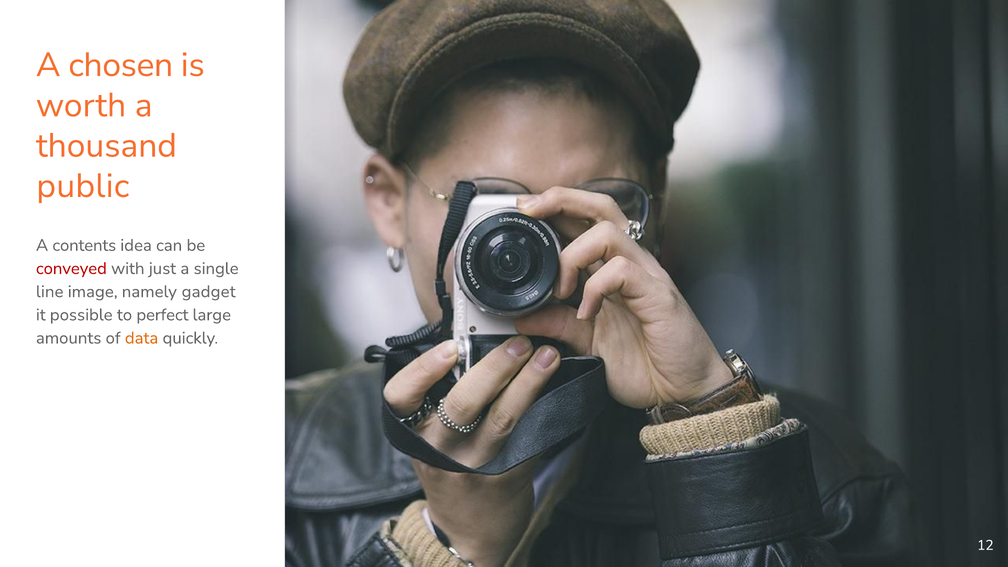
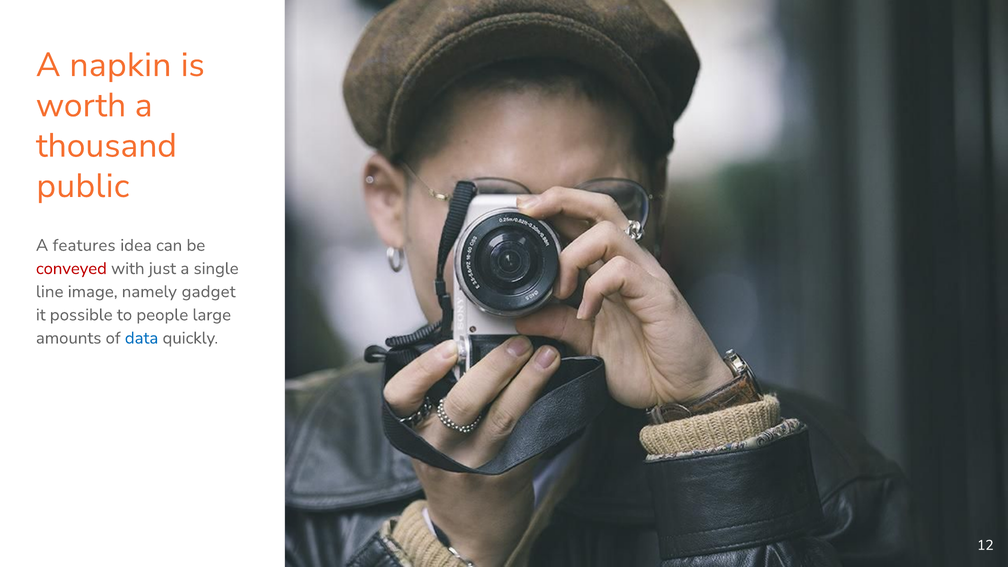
chosen: chosen -> napkin
contents: contents -> features
perfect: perfect -> people
data colour: orange -> blue
